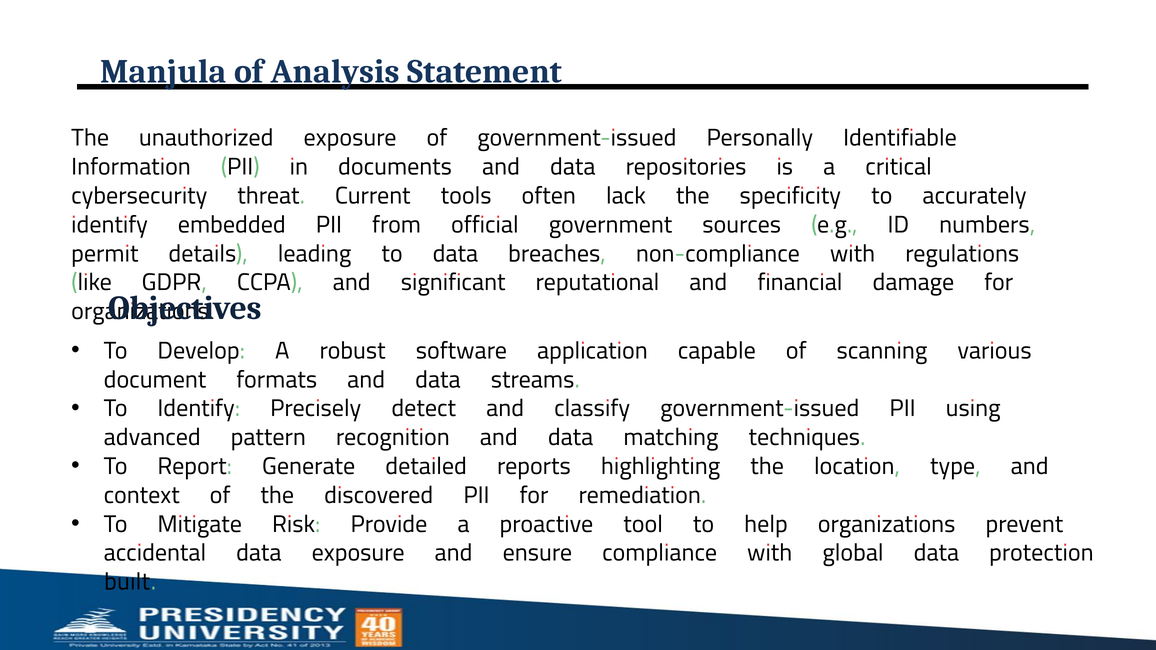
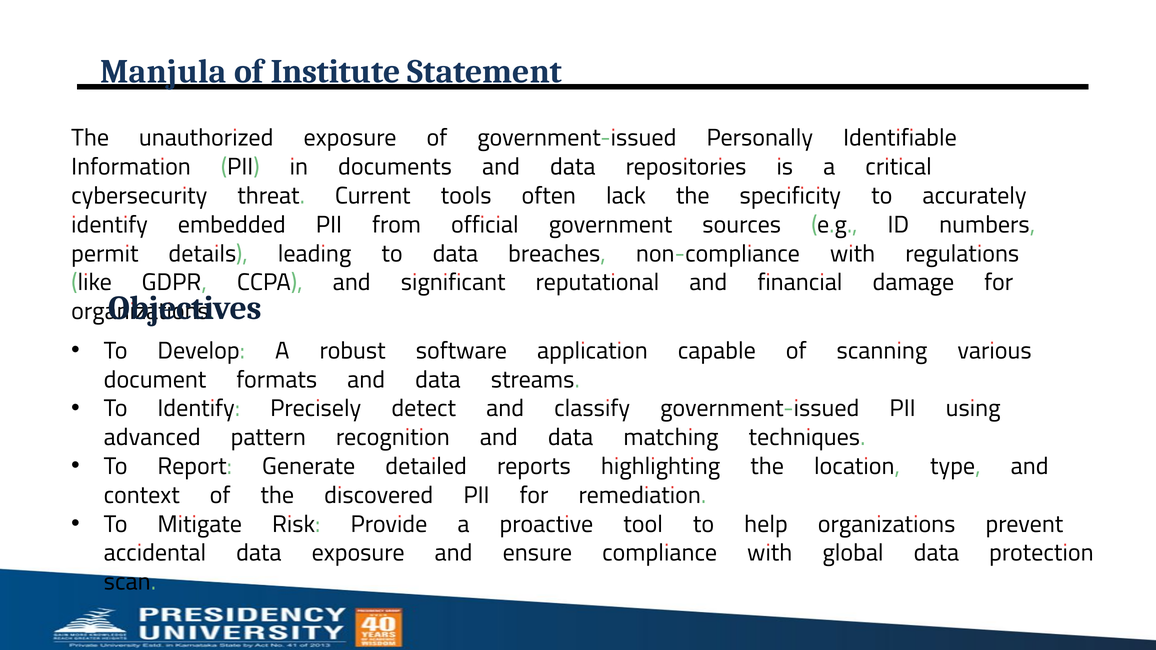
Analysis: Analysis -> Institute
built: built -> scan
